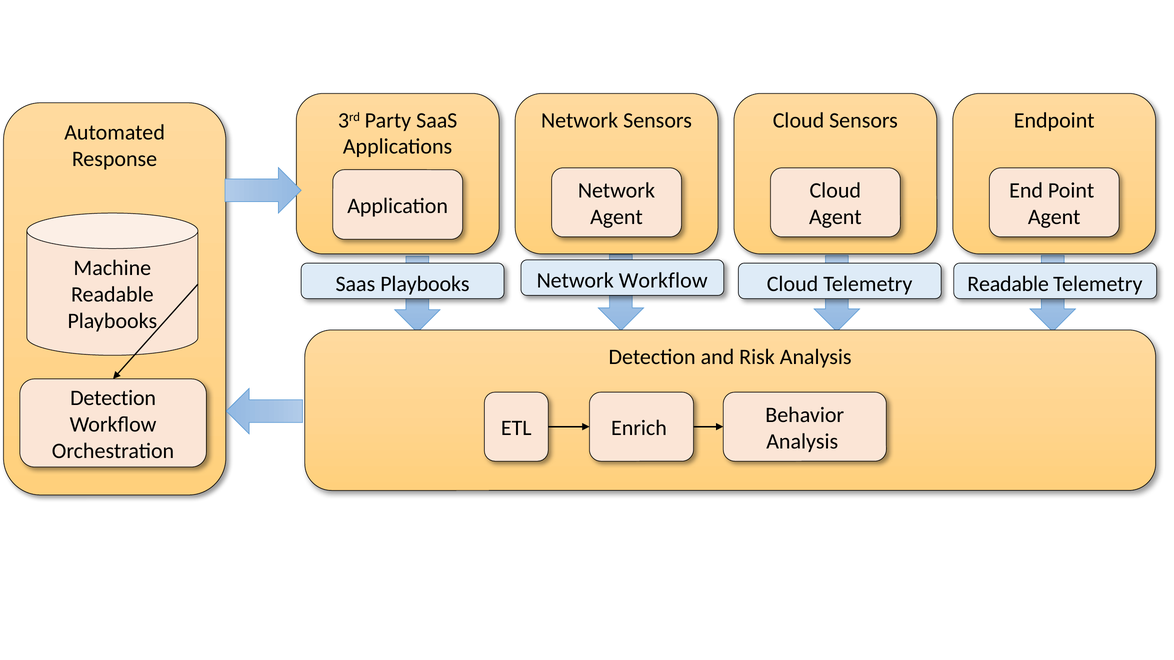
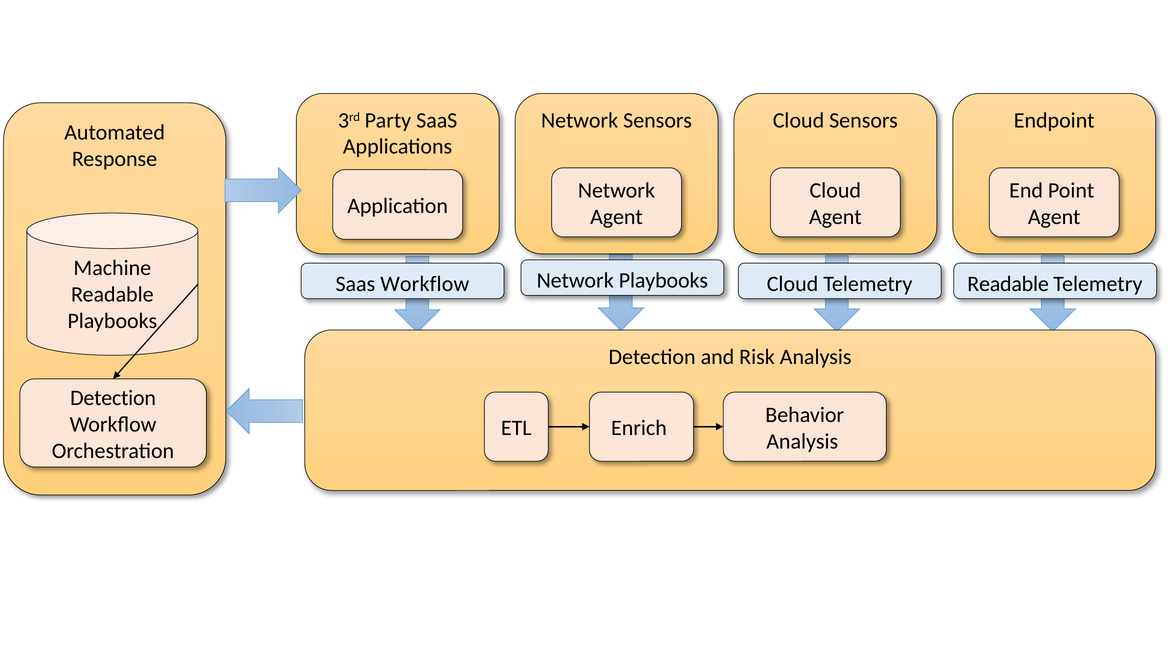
Saas Playbooks: Playbooks -> Workflow
Network Workflow: Workflow -> Playbooks
